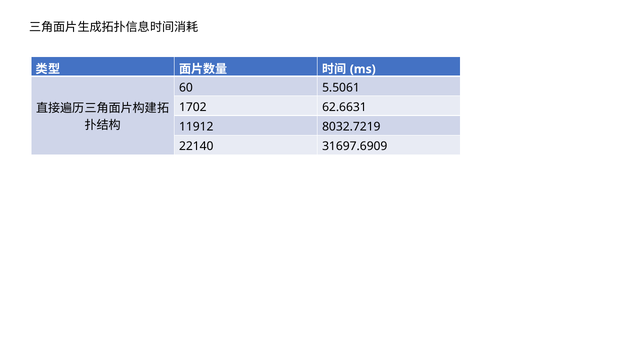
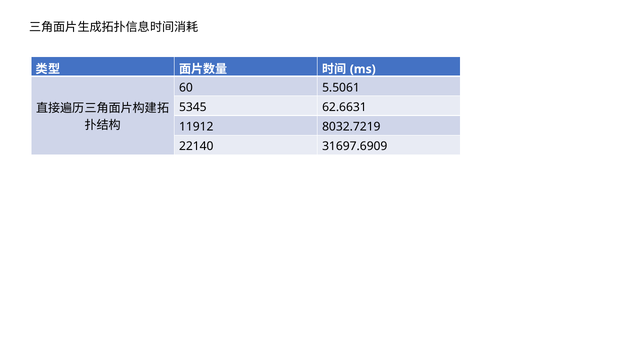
1702: 1702 -> 5345
